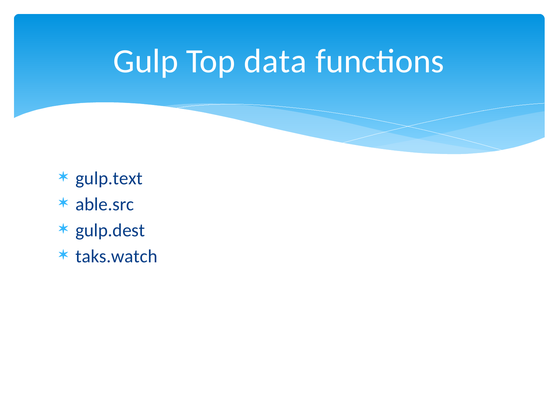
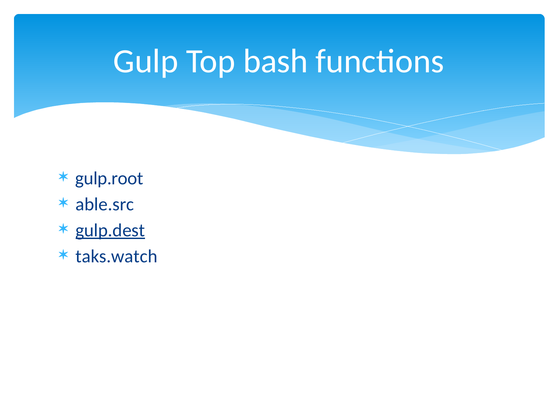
data: data -> bash
gulp.text: gulp.text -> gulp.root
gulp.dest underline: none -> present
